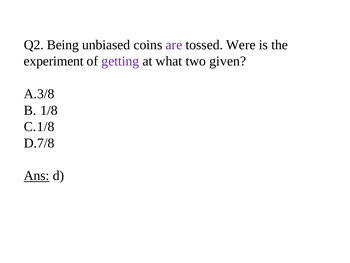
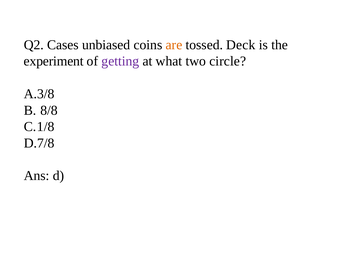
Being: Being -> Cases
are colour: purple -> orange
Were: Were -> Deck
given: given -> circle
1/8: 1/8 -> 8/8
Ans underline: present -> none
